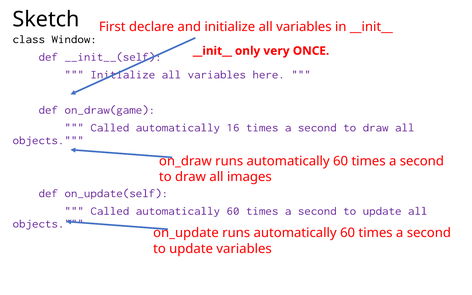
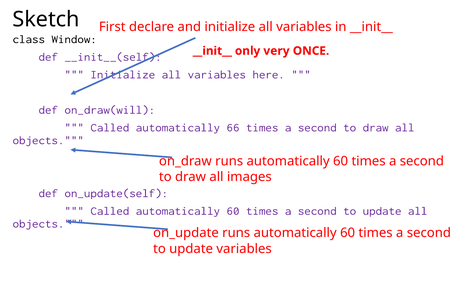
on_draw(game: on_draw(game -> on_draw(will
16: 16 -> 66
